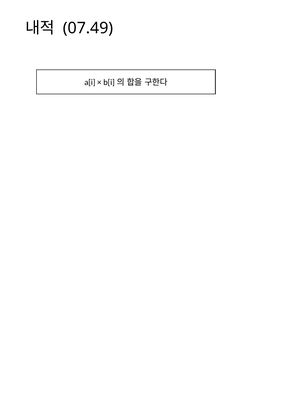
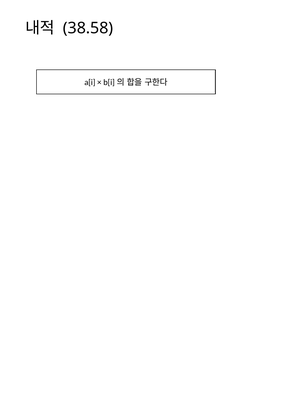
07.49: 07.49 -> 38.58
